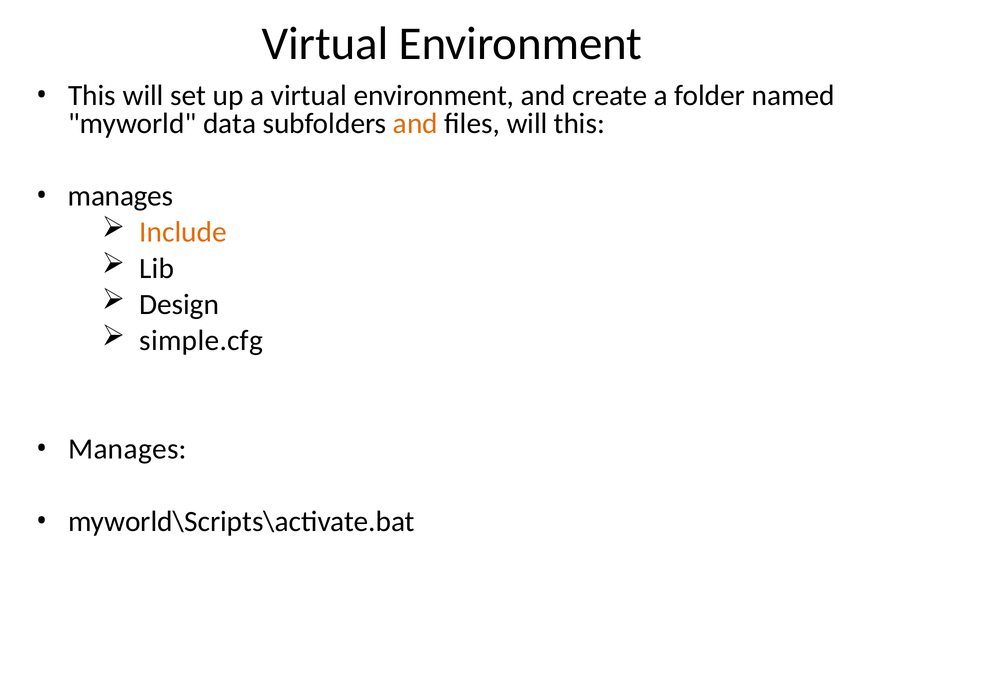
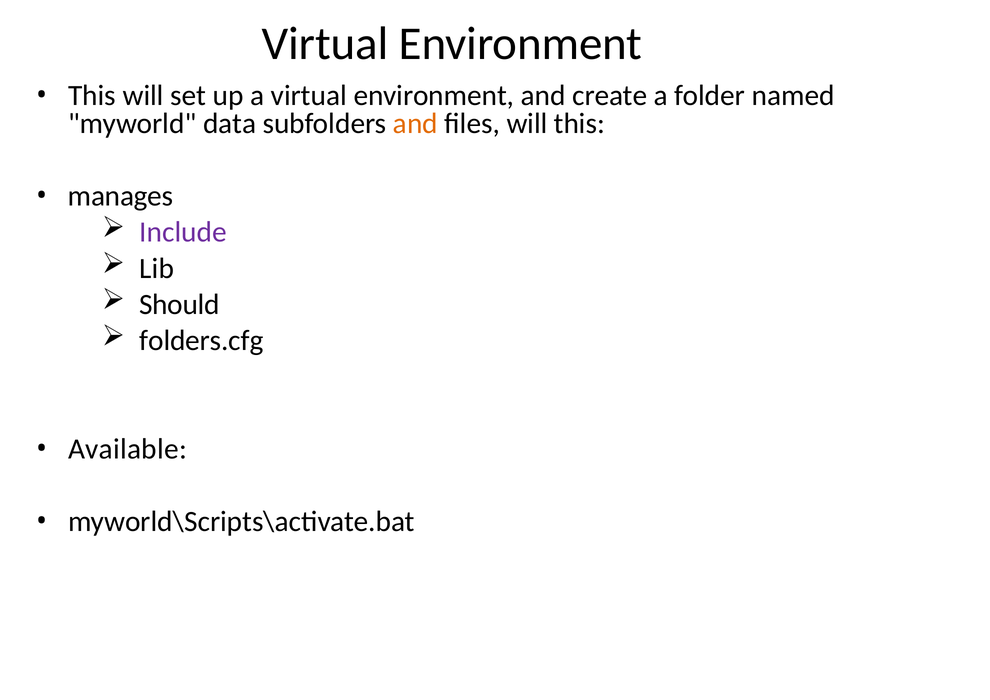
Include colour: orange -> purple
Design: Design -> Should
simple.cfg: simple.cfg -> folders.cfg
Manages at (127, 449): Manages -> Available
